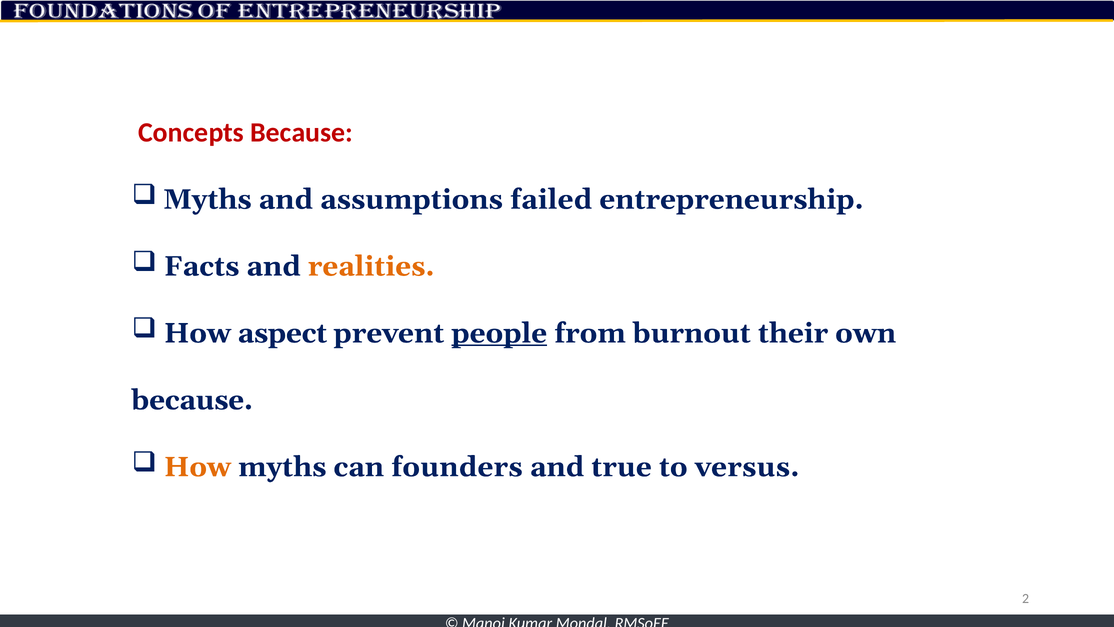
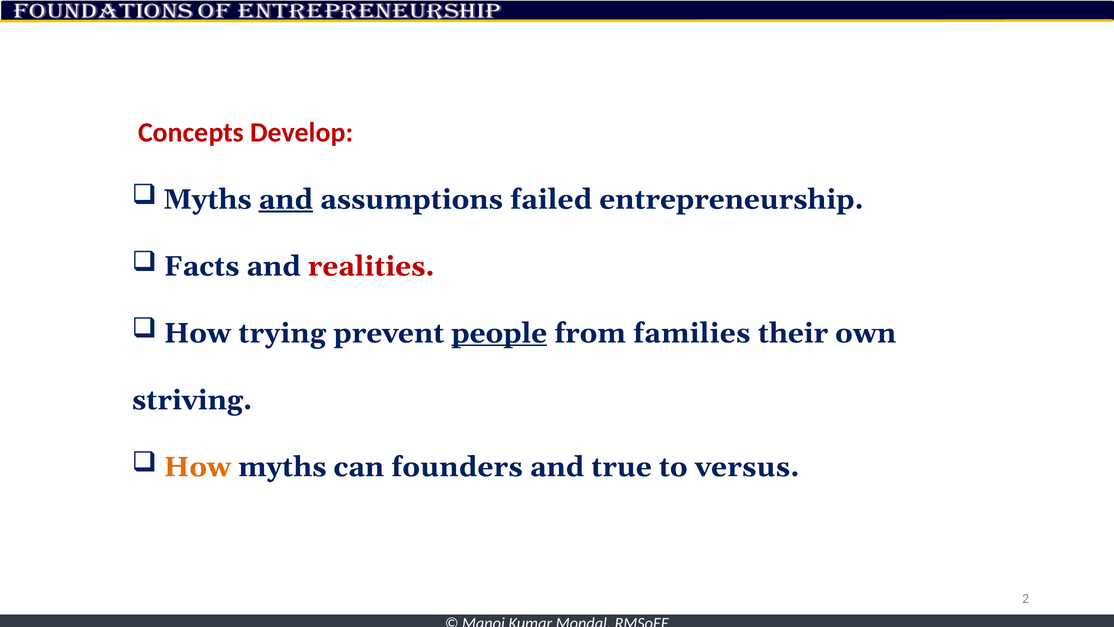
Concepts Because: Because -> Develop
and at (286, 199) underline: none -> present
realities colour: orange -> red
aspect: aspect -> trying
burnout: burnout -> families
because at (192, 400): because -> striving
